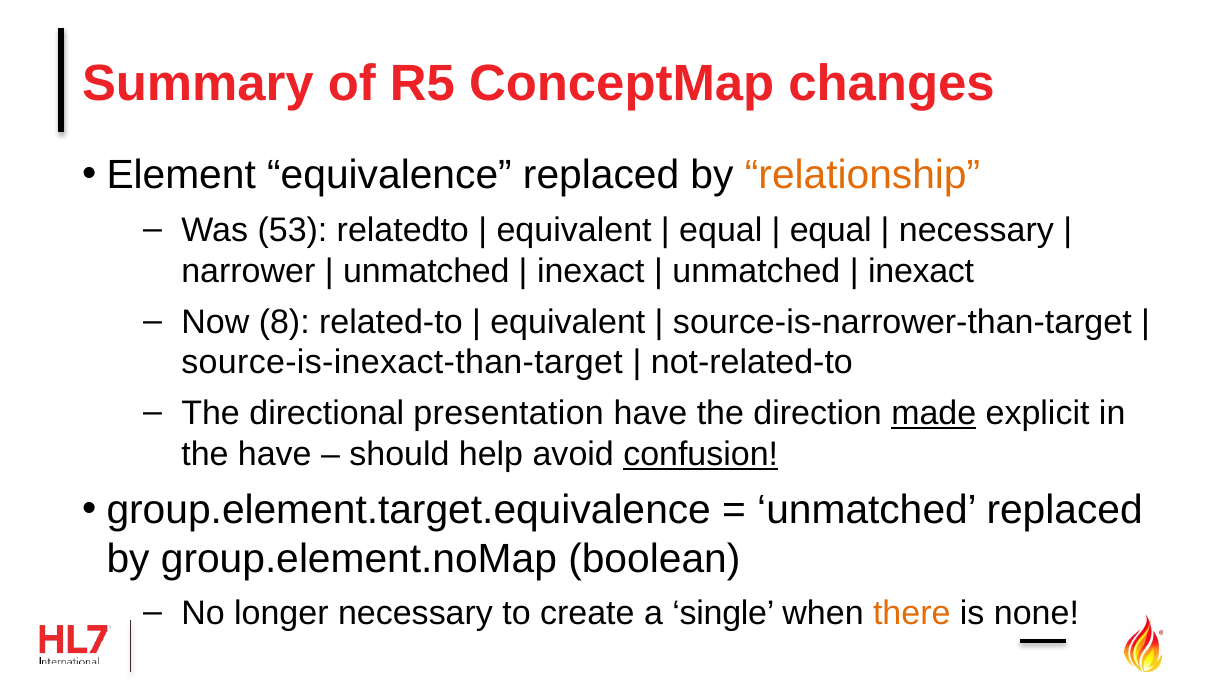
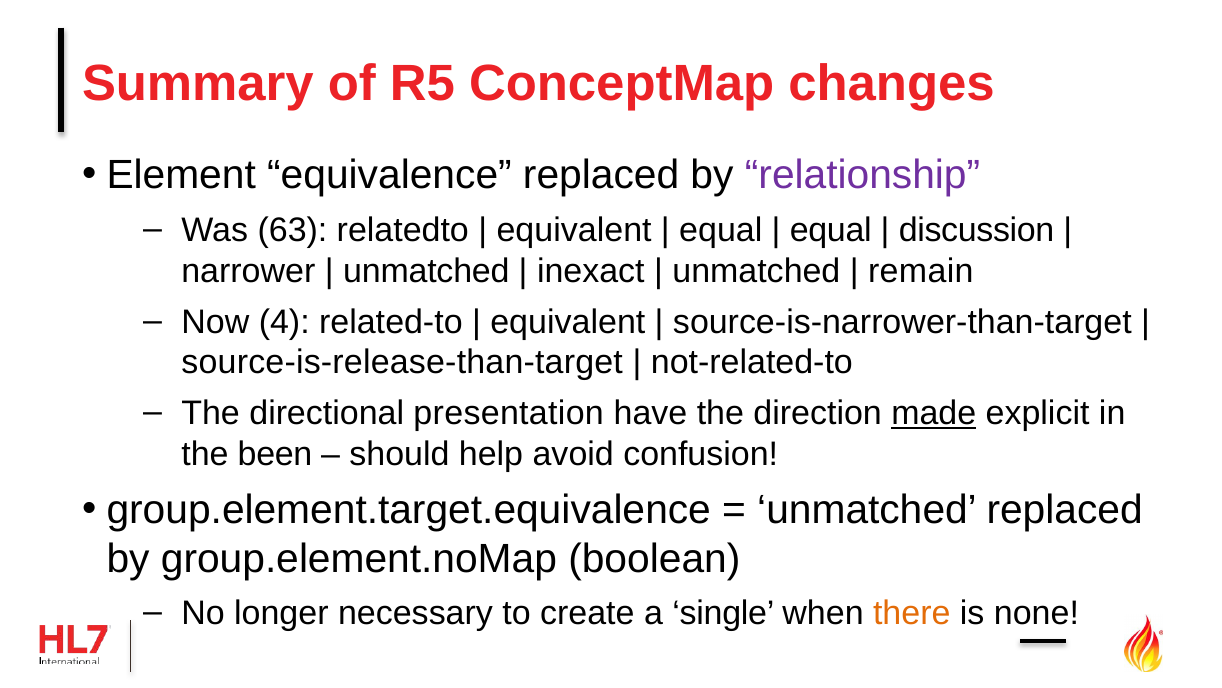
relationship colour: orange -> purple
53: 53 -> 63
necessary at (976, 230): necessary -> discussion
inexact at (921, 271): inexact -> remain
8: 8 -> 4
source-is-inexact-than-target: source-is-inexact-than-target -> source-is-release-than-target
the have: have -> been
confusion underline: present -> none
